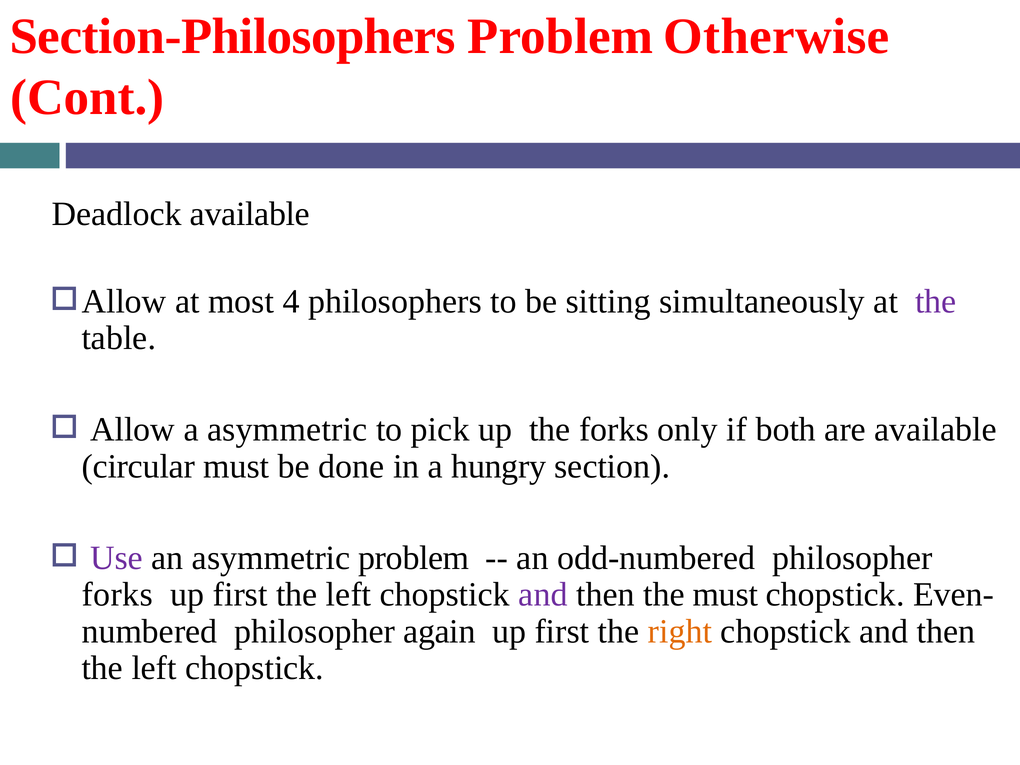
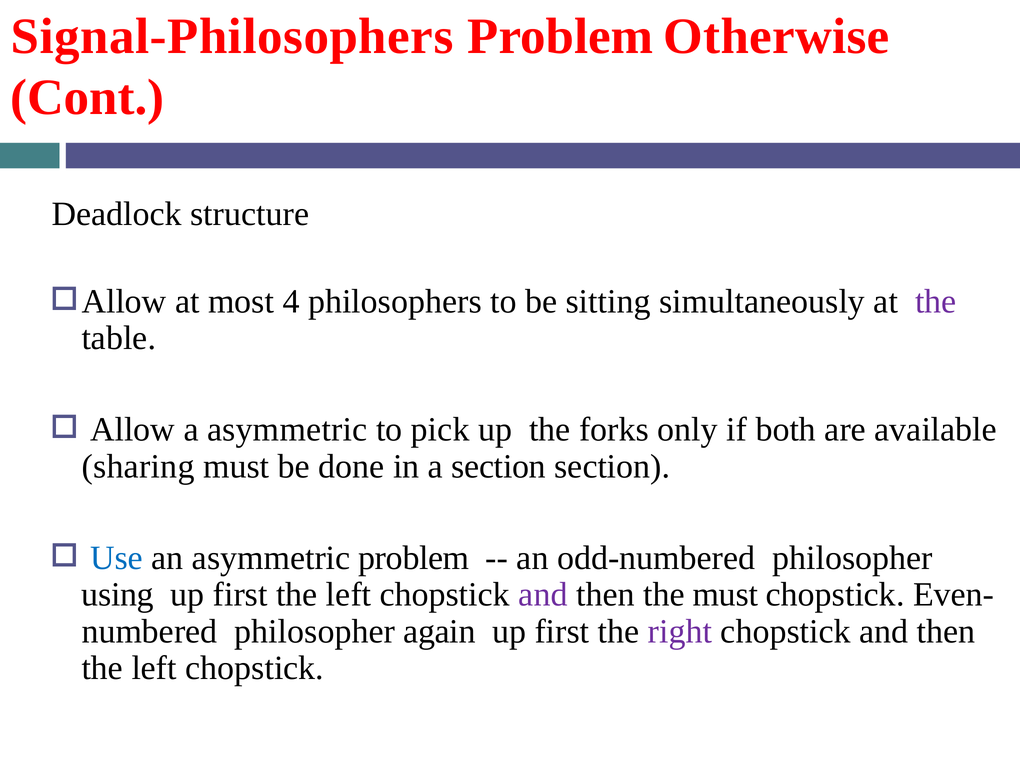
Section-Philosophers: Section-Philosophers -> Signal-Philosophers
available at (250, 214): available -> structure
circular: circular -> sharing
a hungry: hungry -> section
Use colour: purple -> blue
forks at (117, 595): forks -> using
right colour: orange -> purple
